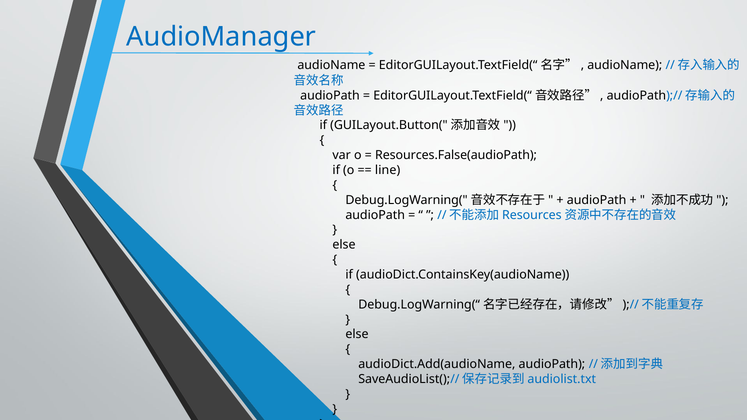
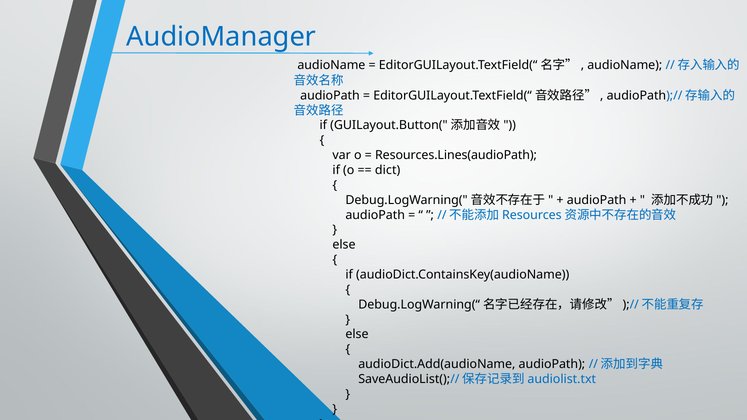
Resources.False(audioPath: Resources.False(audioPath -> Resources.Lines(audioPath
line: line -> dict
